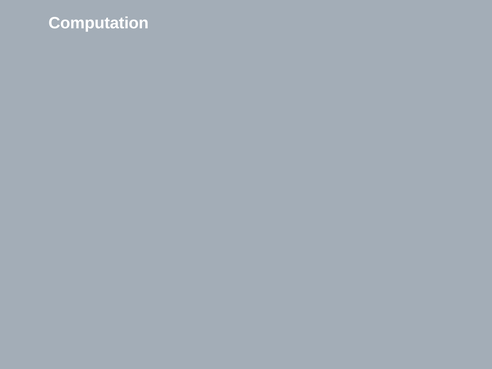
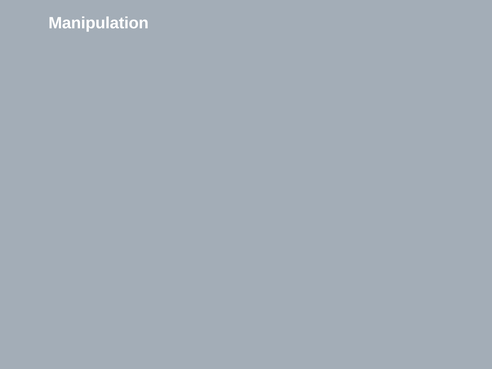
Computation: Computation -> Manipulation
